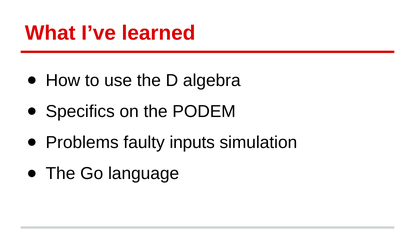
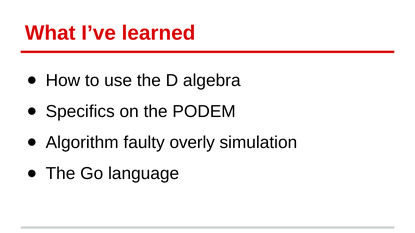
Problems: Problems -> Algorithm
inputs: inputs -> overly
